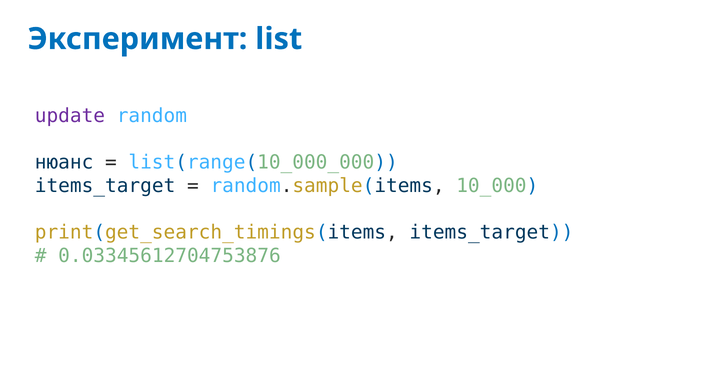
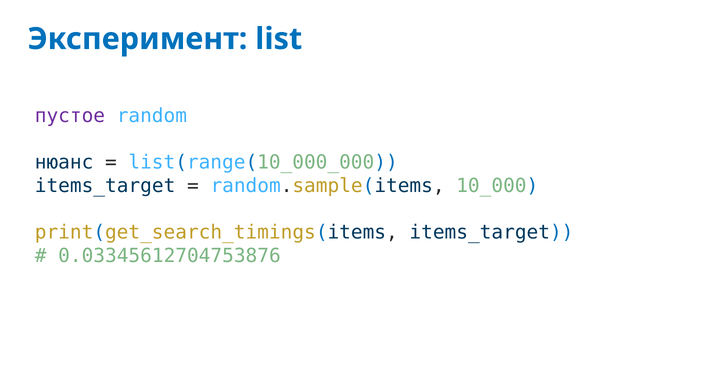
update: update -> пустое
